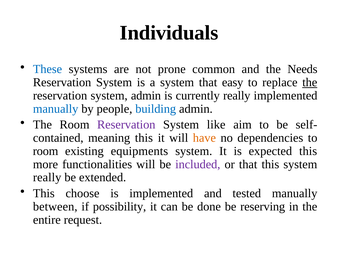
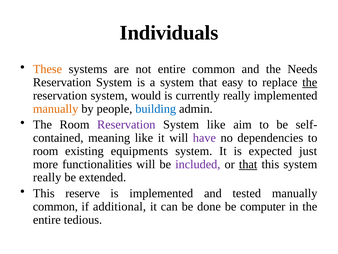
These colour: blue -> orange
not prone: prone -> entire
system admin: admin -> would
manually at (56, 109) colour: blue -> orange
meaning this: this -> like
have colour: orange -> purple
expected this: this -> just
that at (248, 164) underline: none -> present
choose: choose -> reserve
between at (55, 206): between -> common
possibility: possibility -> additional
reserving: reserving -> computer
request: request -> tedious
